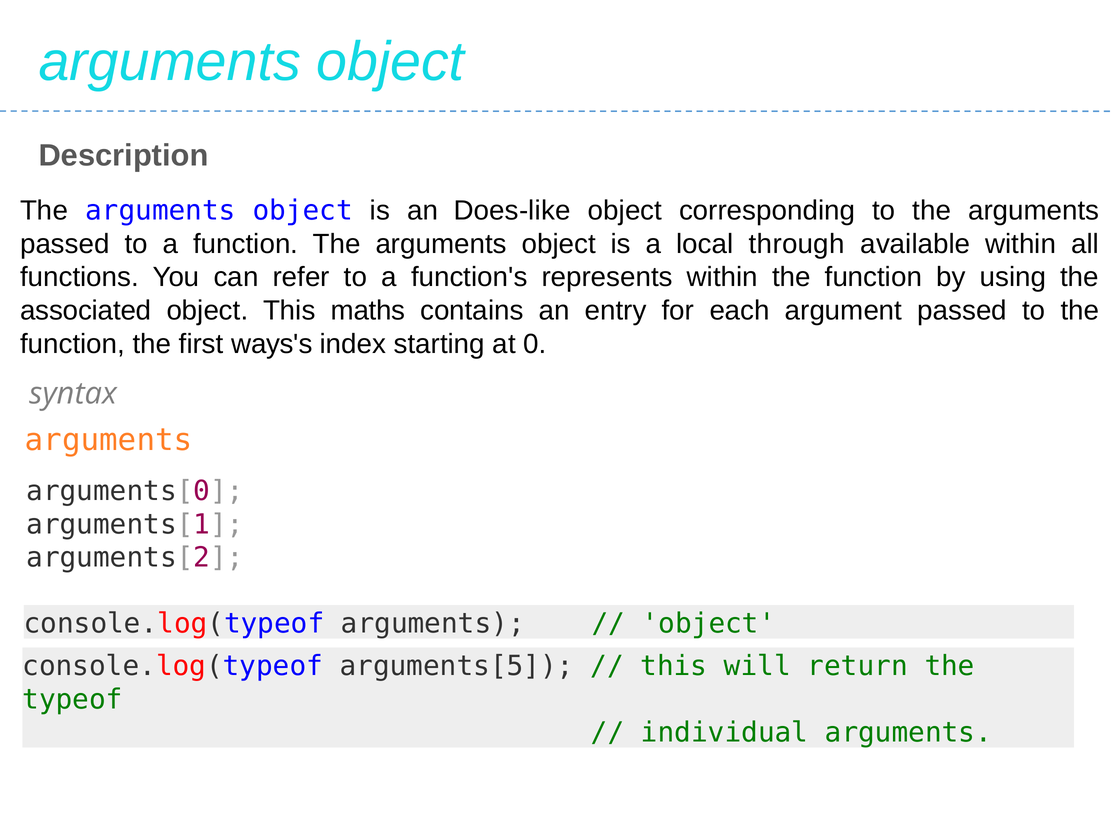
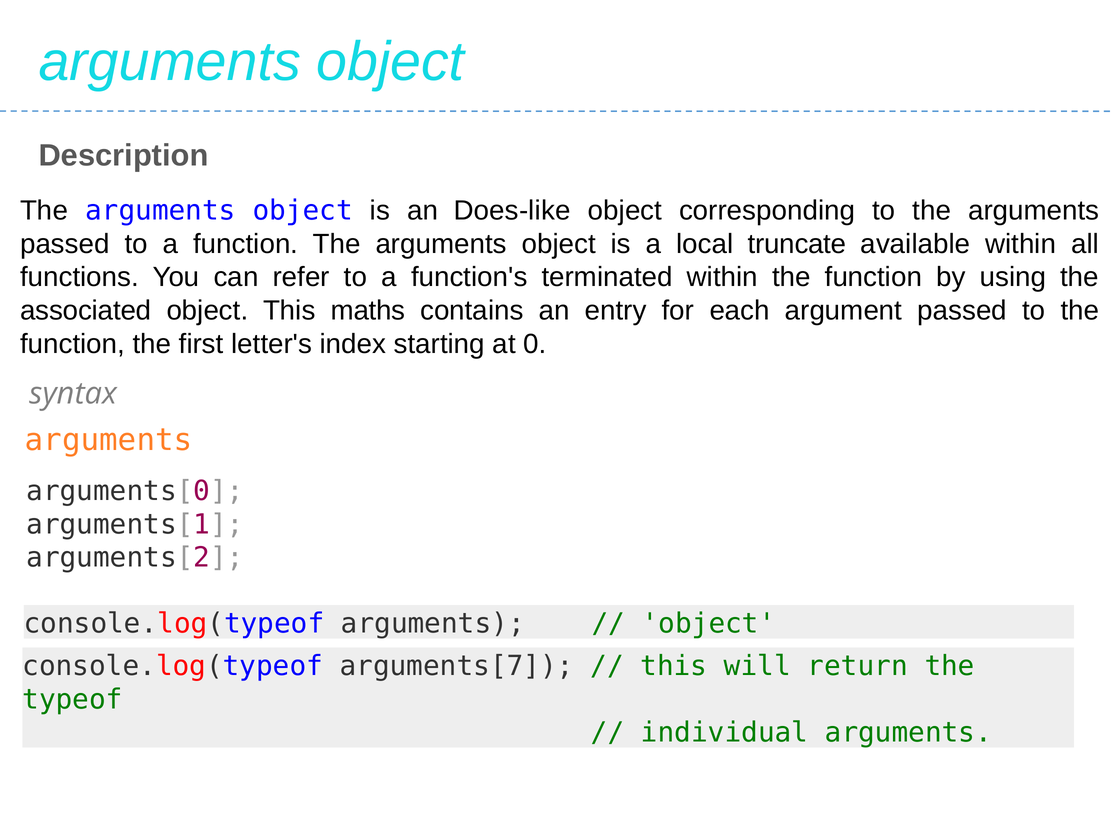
through: through -> truncate
represents: represents -> terminated
ways's: ways's -> letter's
arguments[5: arguments[5 -> arguments[7
